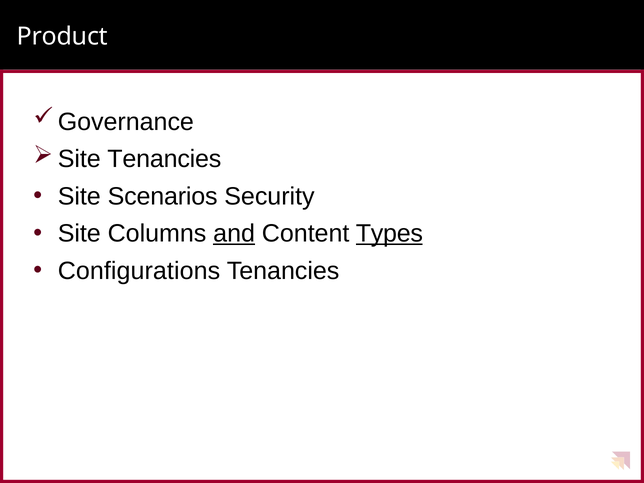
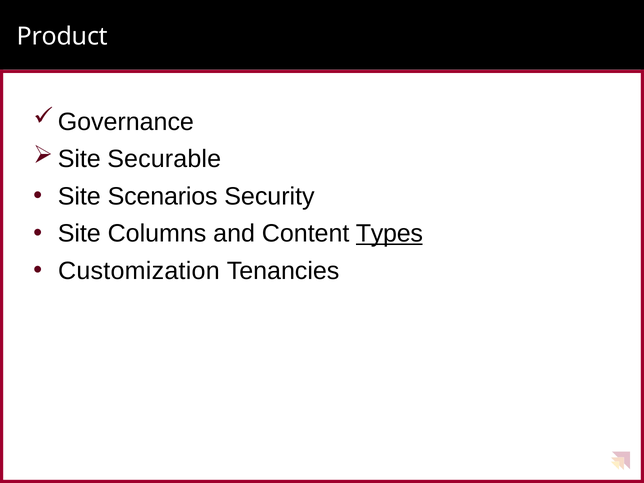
Tenancies at (164, 159): Tenancies -> Securable
and underline: present -> none
Configurations: Configurations -> Customization
